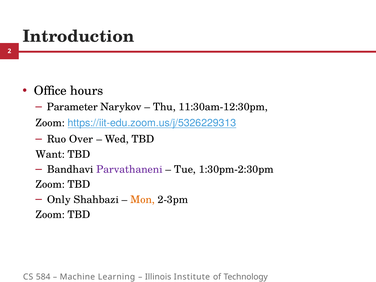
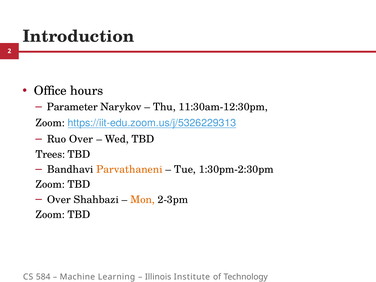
Want: Want -> Trees
Parvathaneni colour: purple -> orange
Only at (59, 200): Only -> Over
